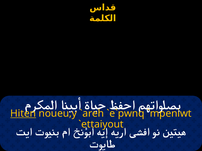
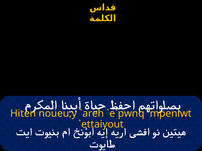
Hiten underline: present -> none
